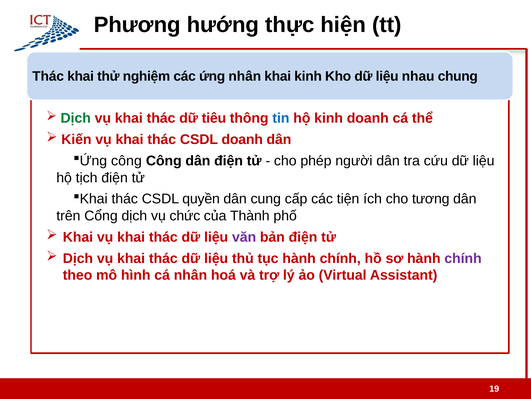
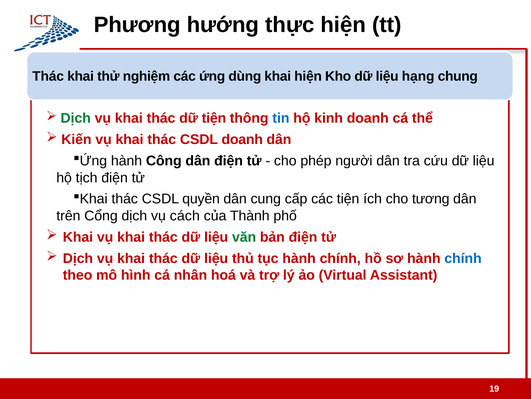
ứng nhân: nhân -> dùng
khai kinh: kinh -> hiện
nhau: nhau -> hạng
dữ tiêu: tiêu -> tiện
công at (126, 161): công -> hành
chức: chức -> cách
văn colour: purple -> green
chính at (463, 258) colour: purple -> blue
